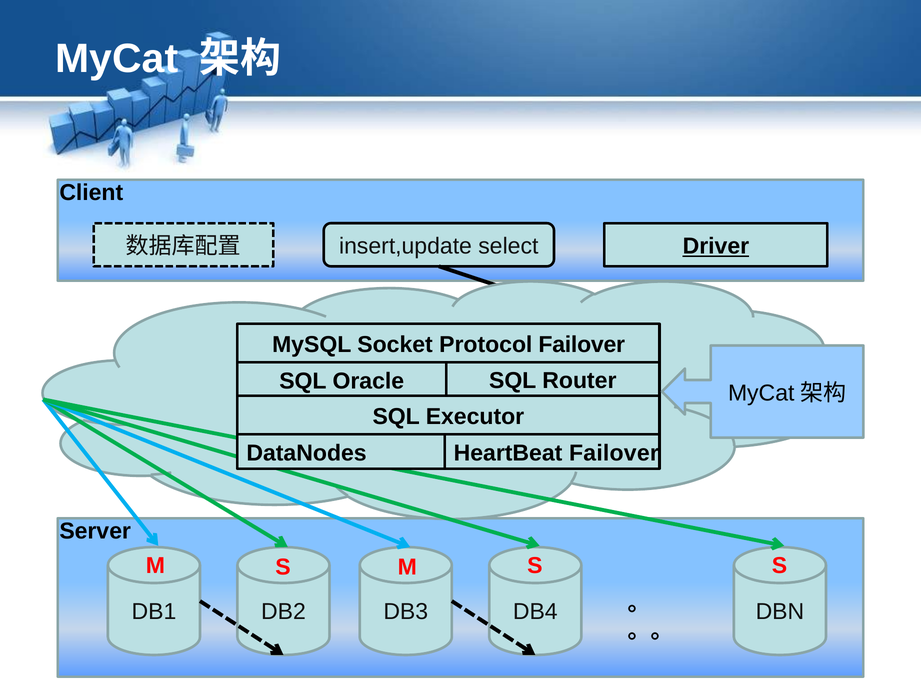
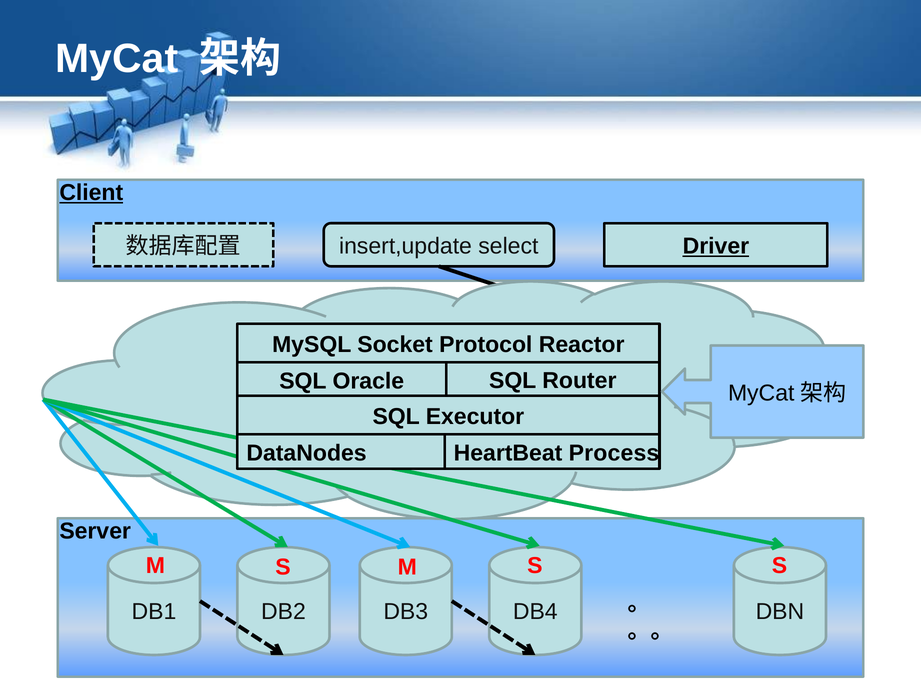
Client underline: none -> present
Protocol Failover: Failover -> Reactor
HeartBeat Failover: Failover -> Process
